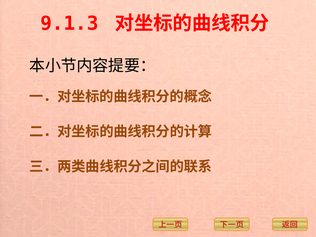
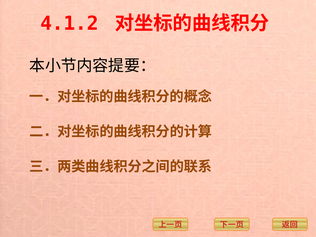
9.1.3: 9.1.3 -> 4.1.2
